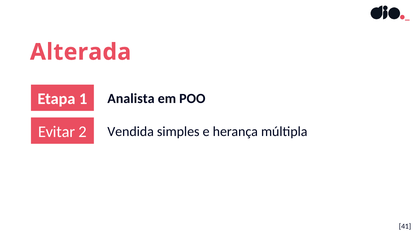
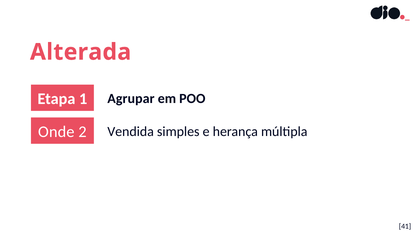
Analista: Analista -> Agrupar
Evitar: Evitar -> Onde
